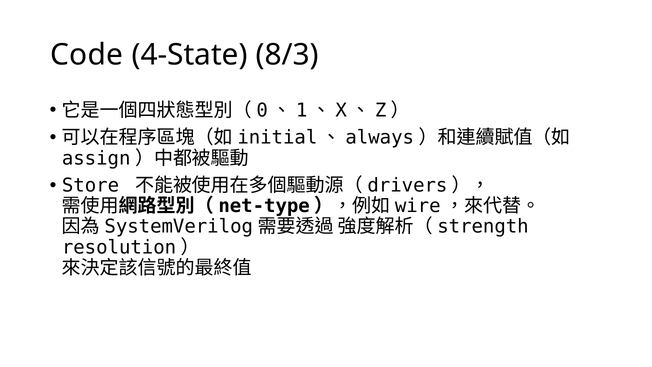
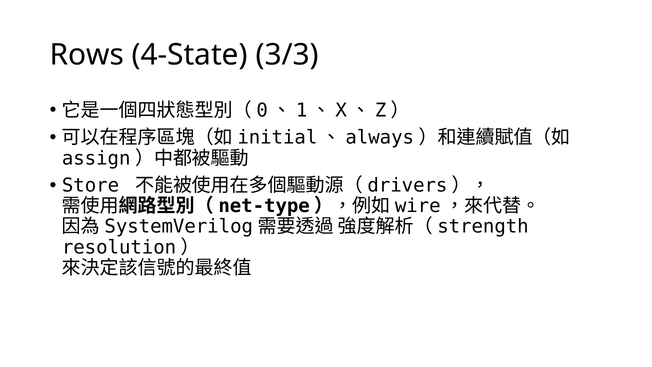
Code: Code -> Rows
8/3: 8/3 -> 3/3
